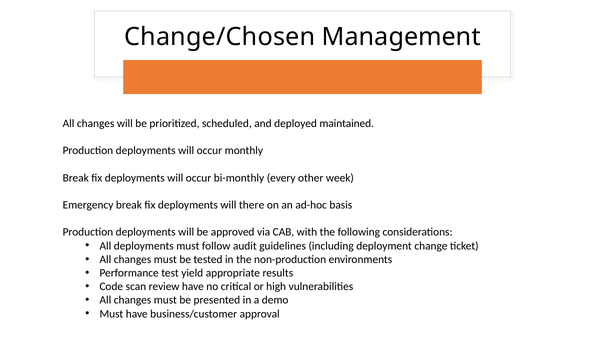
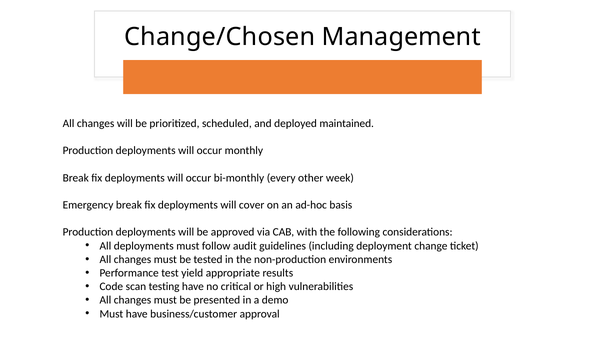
there: there -> cover
review: review -> testing
